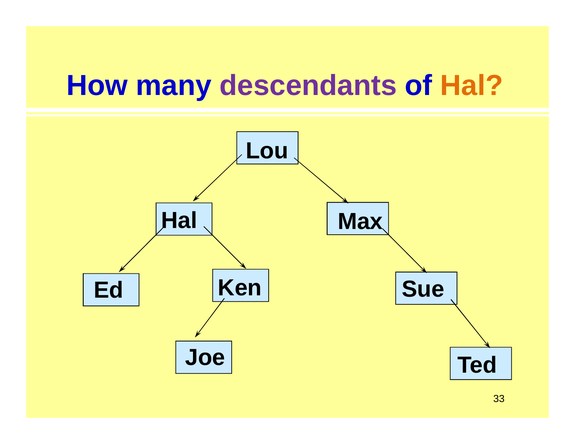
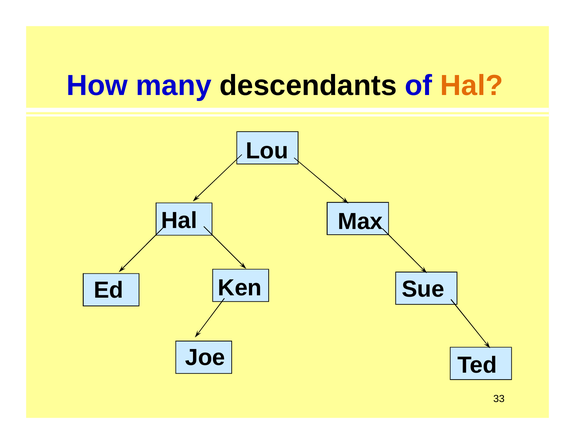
descendants colour: purple -> black
